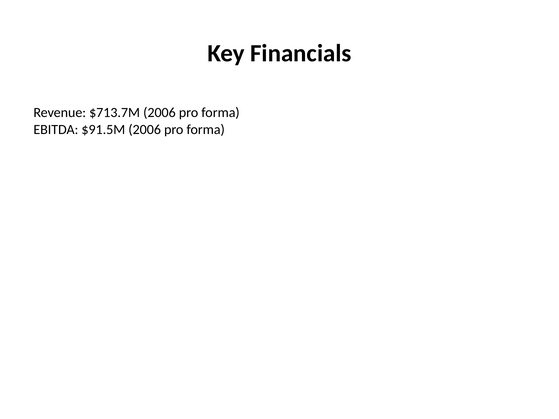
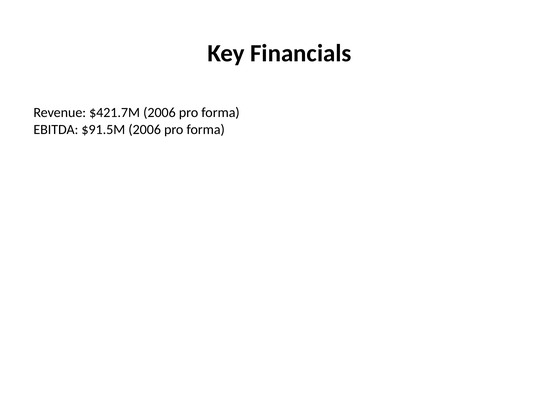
$713.7M: $713.7M -> $421.7M
